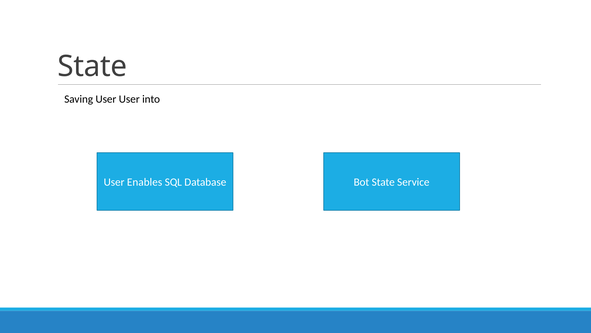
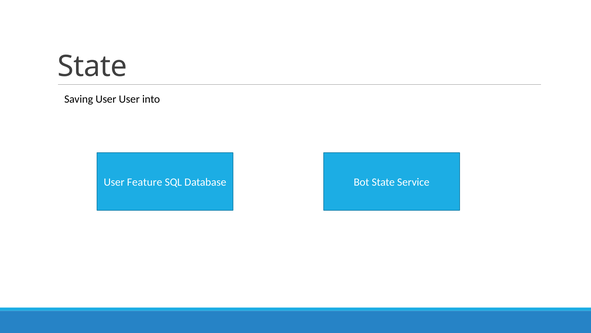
Enables: Enables -> Feature
